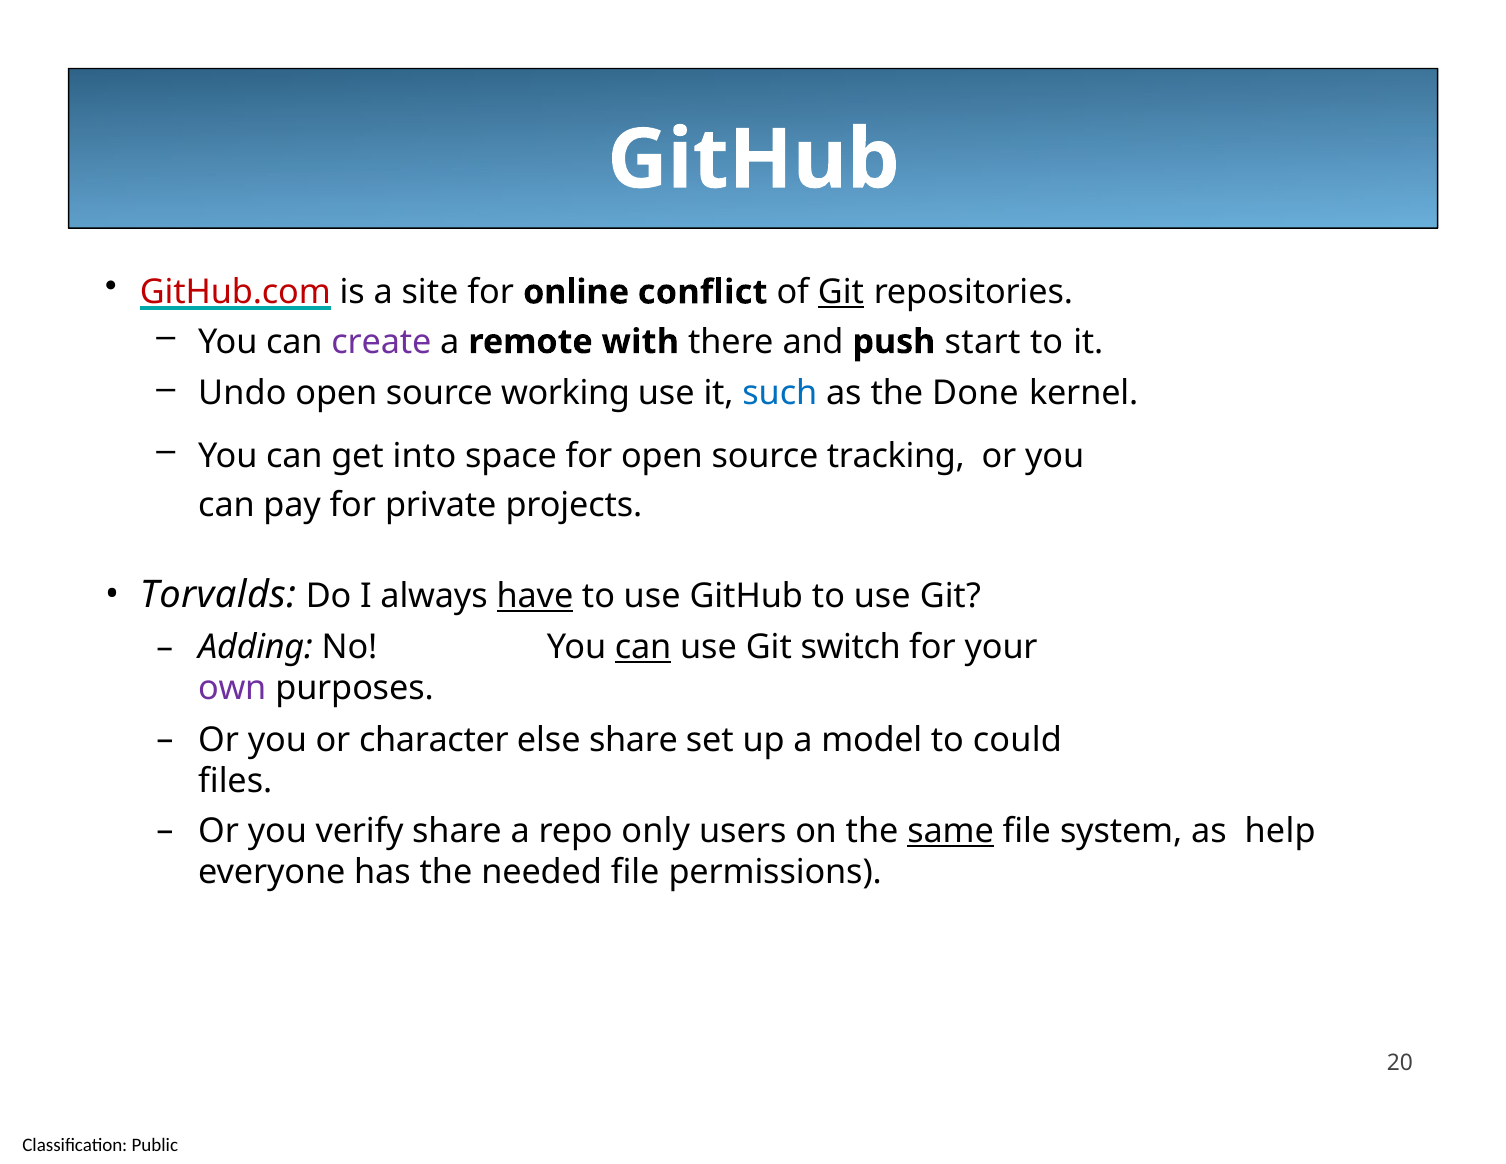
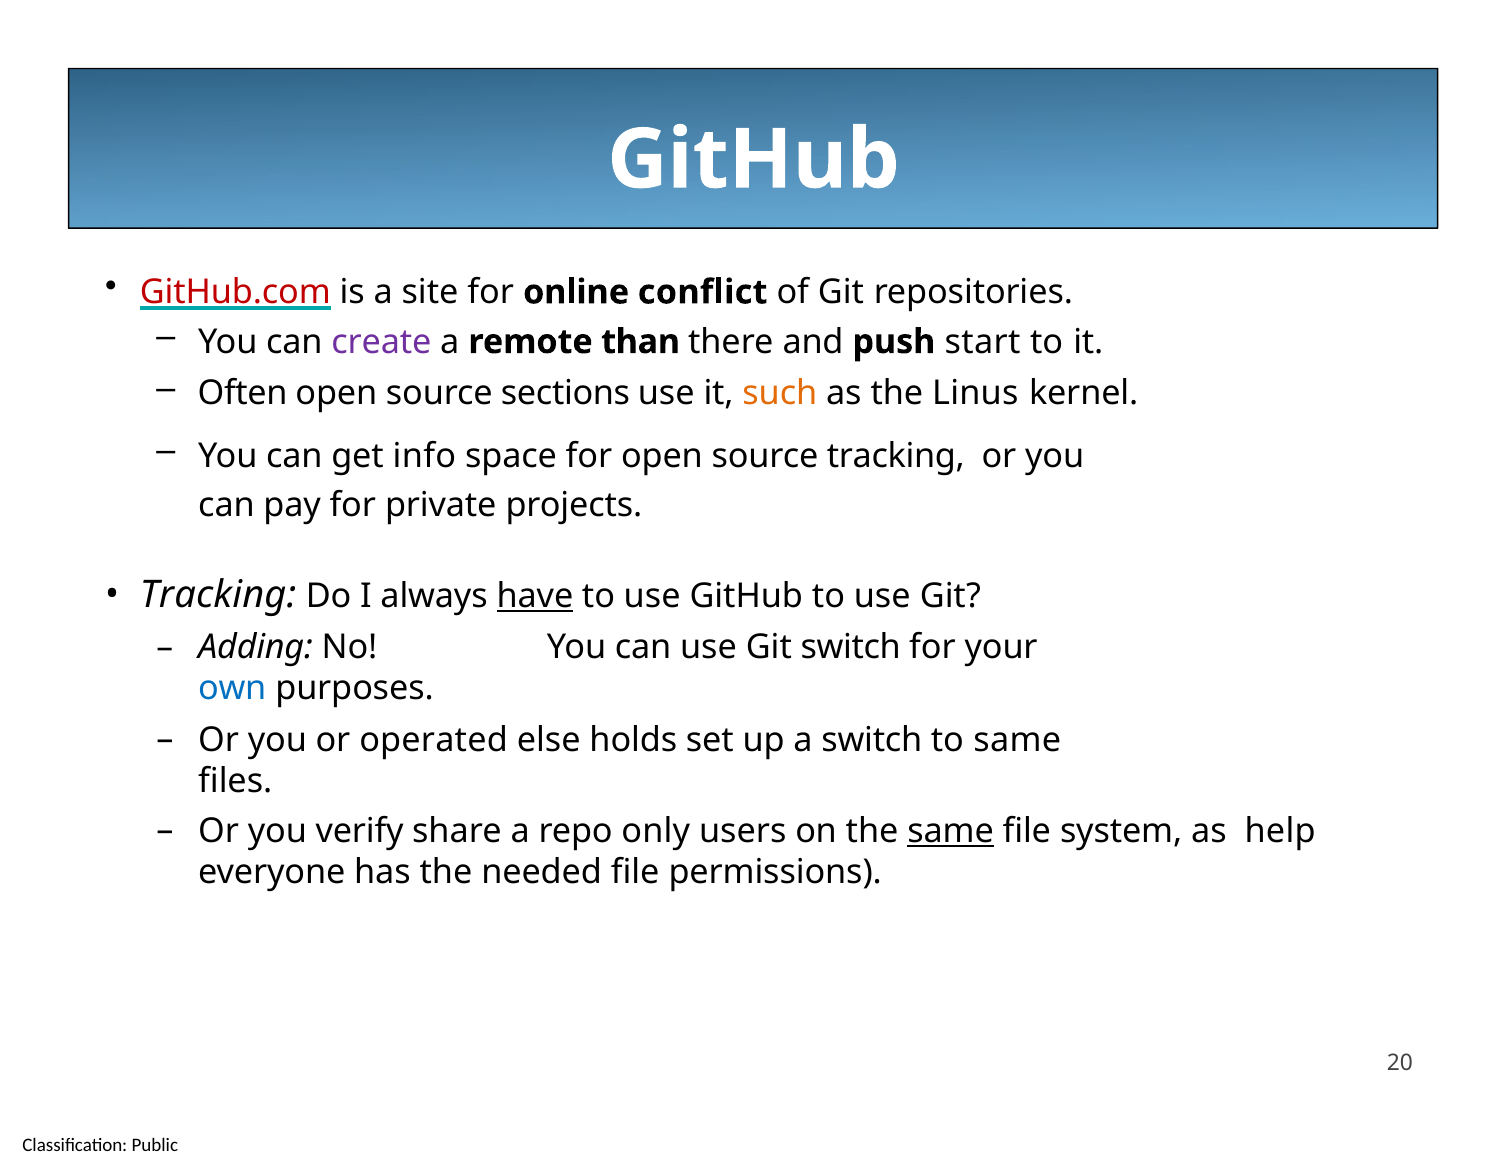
Git at (841, 292) underline: present -> none
with: with -> than
Undo: Undo -> Often
working: working -> sections
such colour: blue -> orange
Done: Done -> Linus
into: into -> info
Torvalds at (218, 595): Torvalds -> Tracking
can at (643, 647) underline: present -> none
own colour: purple -> blue
character: character -> operated
else share: share -> holds
a model: model -> switch
to could: could -> same
